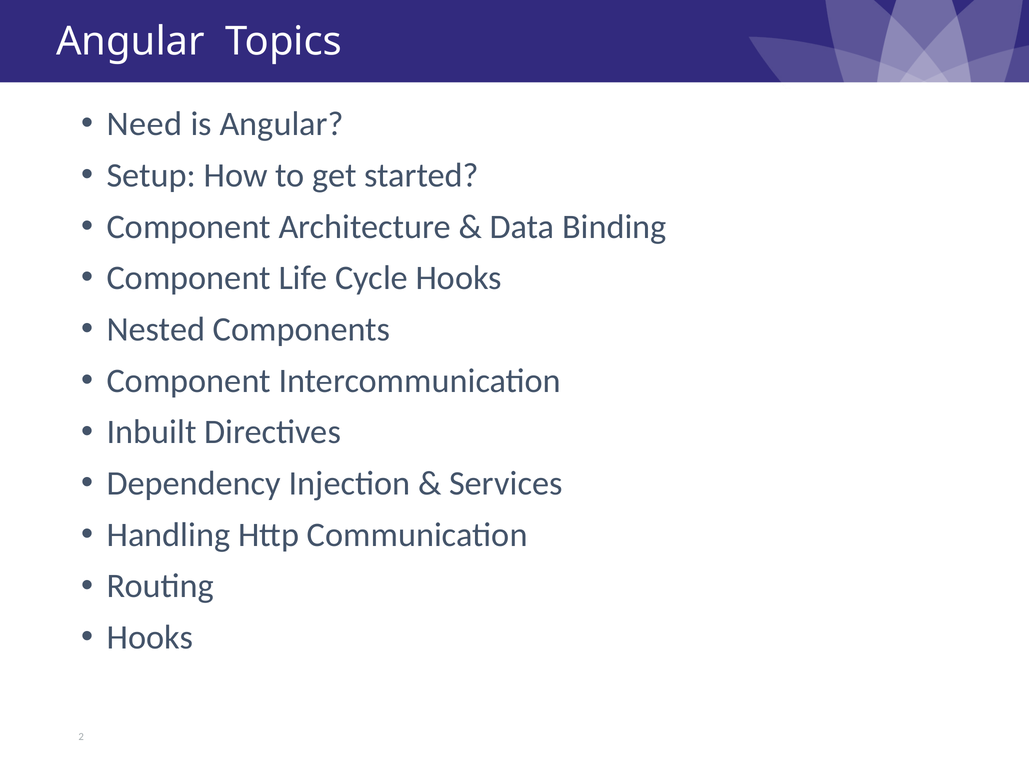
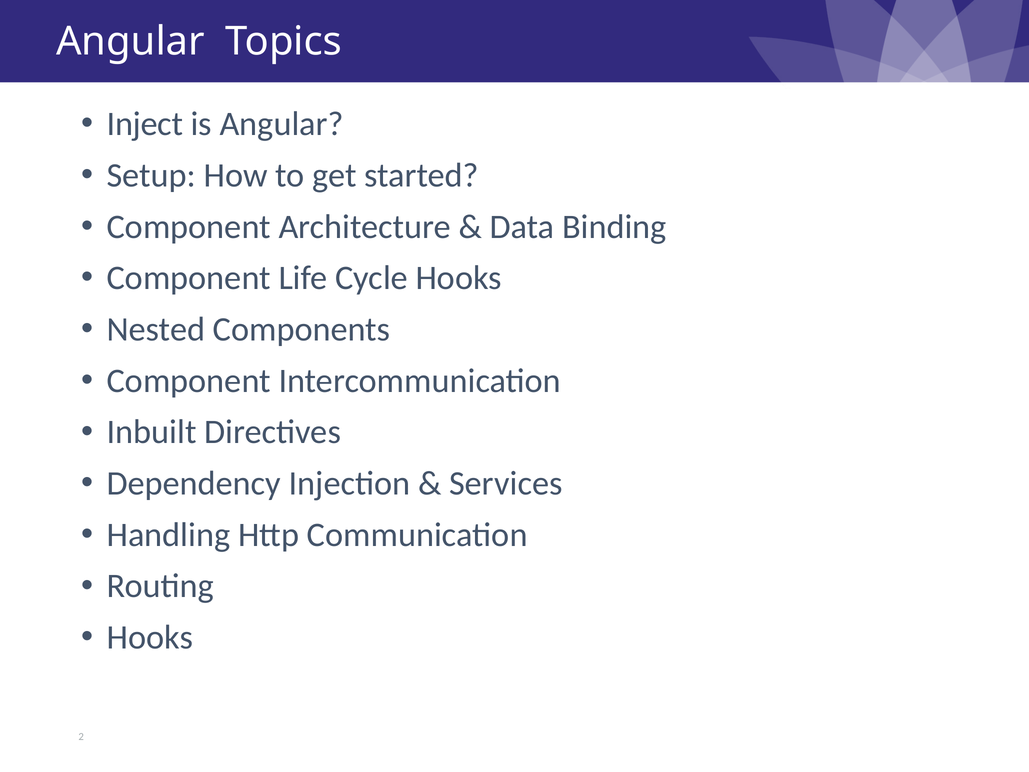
Need: Need -> Inject
